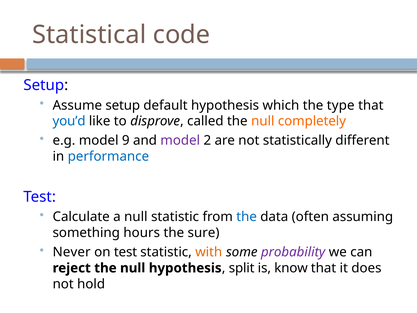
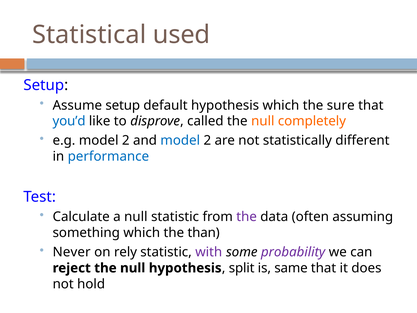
code: code -> used
type: type -> sure
e.g model 9: 9 -> 2
model at (180, 140) colour: purple -> blue
the at (247, 217) colour: blue -> purple
something hours: hours -> which
sure: sure -> than
on test: test -> rely
with colour: orange -> purple
know: know -> same
